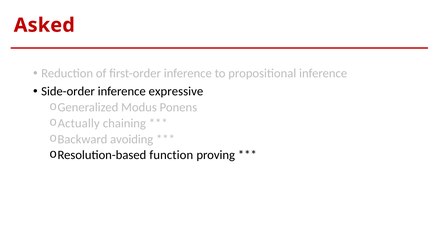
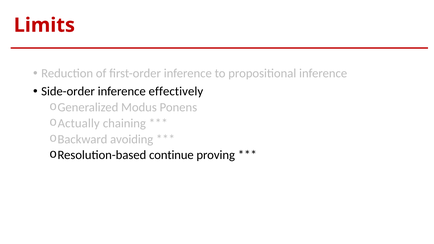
Asked: Asked -> Limits
expressive: expressive -> effectively
function: function -> continue
